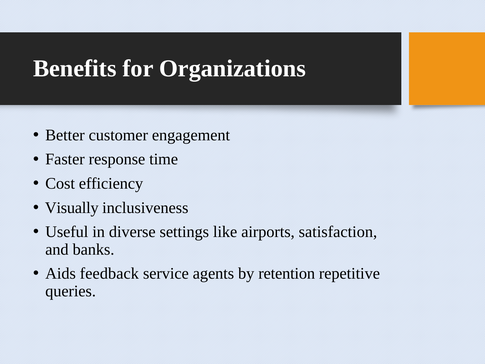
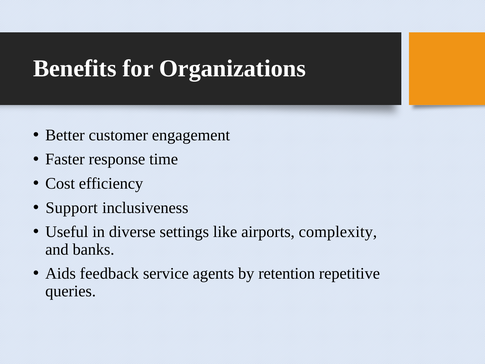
Visually: Visually -> Support
satisfaction: satisfaction -> complexity
